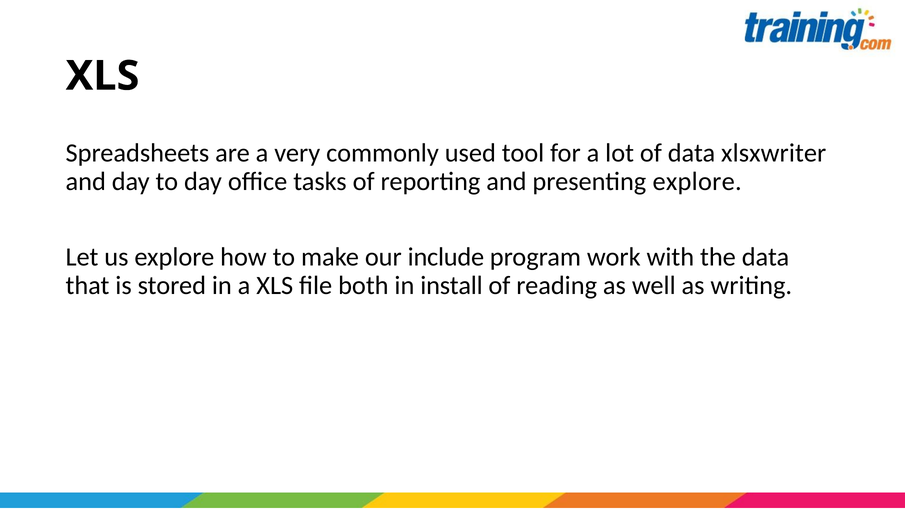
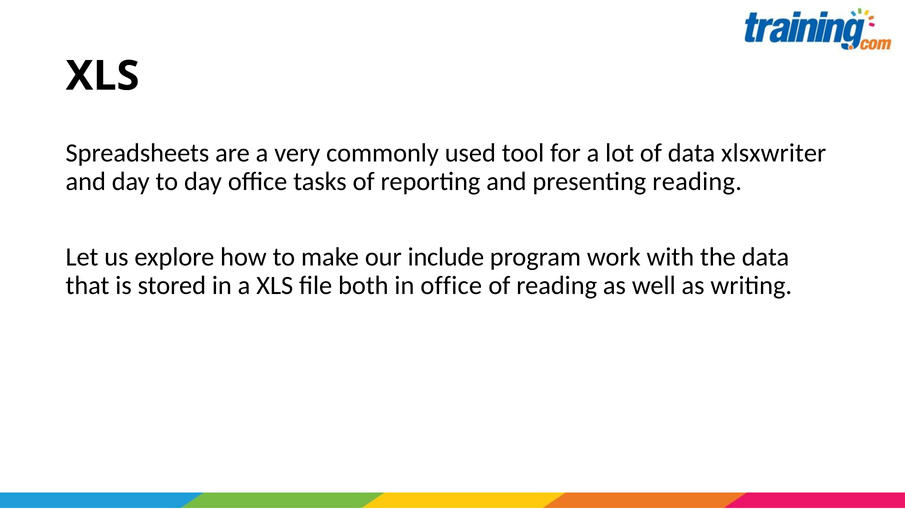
presenting explore: explore -> reading
in install: install -> office
